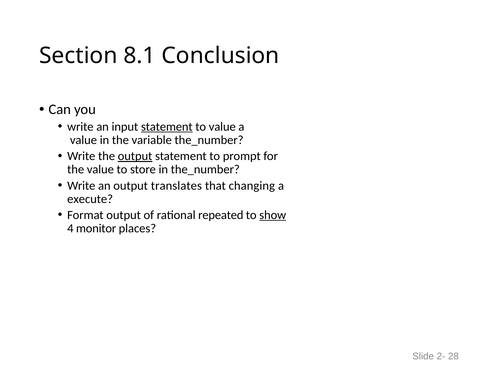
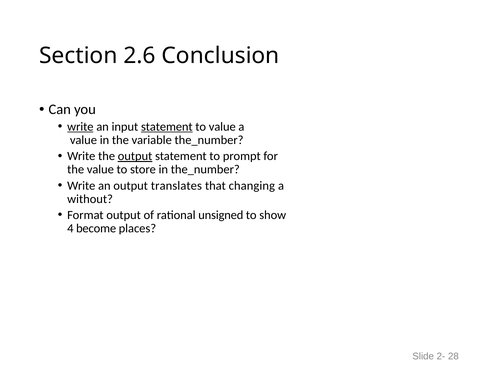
8.1: 8.1 -> 2.6
write at (80, 127) underline: none -> present
execute: execute -> without
repeated: repeated -> unsigned
show underline: present -> none
monitor: monitor -> become
